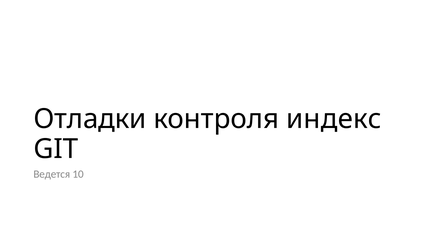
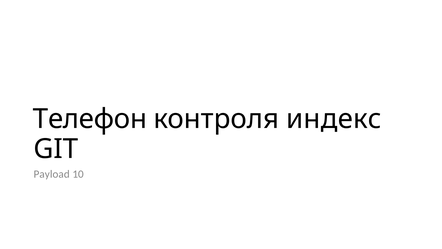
Отладки: Отладки -> Телефон
Ведется: Ведется -> Payload
